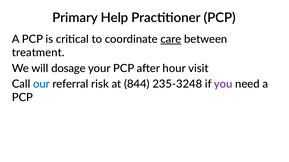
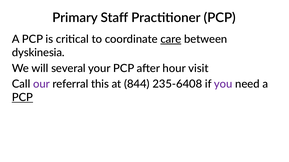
Help: Help -> Staff
treatment: treatment -> dyskinesia
dosage: dosage -> several
our colour: blue -> purple
risk: risk -> this
235-3248: 235-3248 -> 235-6408
PCP at (22, 98) underline: none -> present
